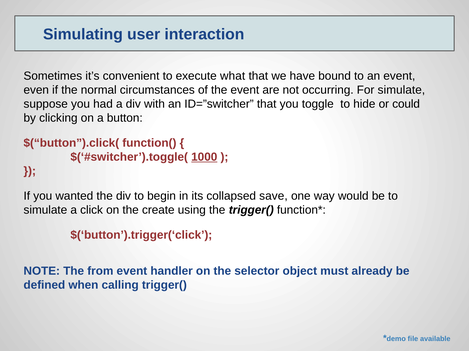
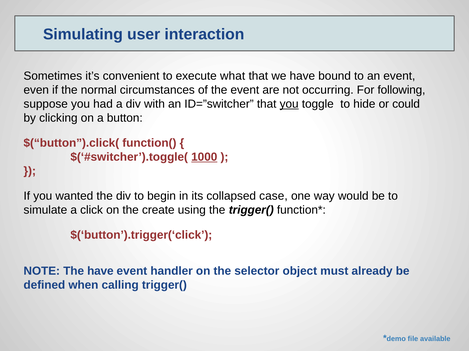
For simulate: simulate -> following
you at (289, 104) underline: none -> present
save: save -> case
The from: from -> have
